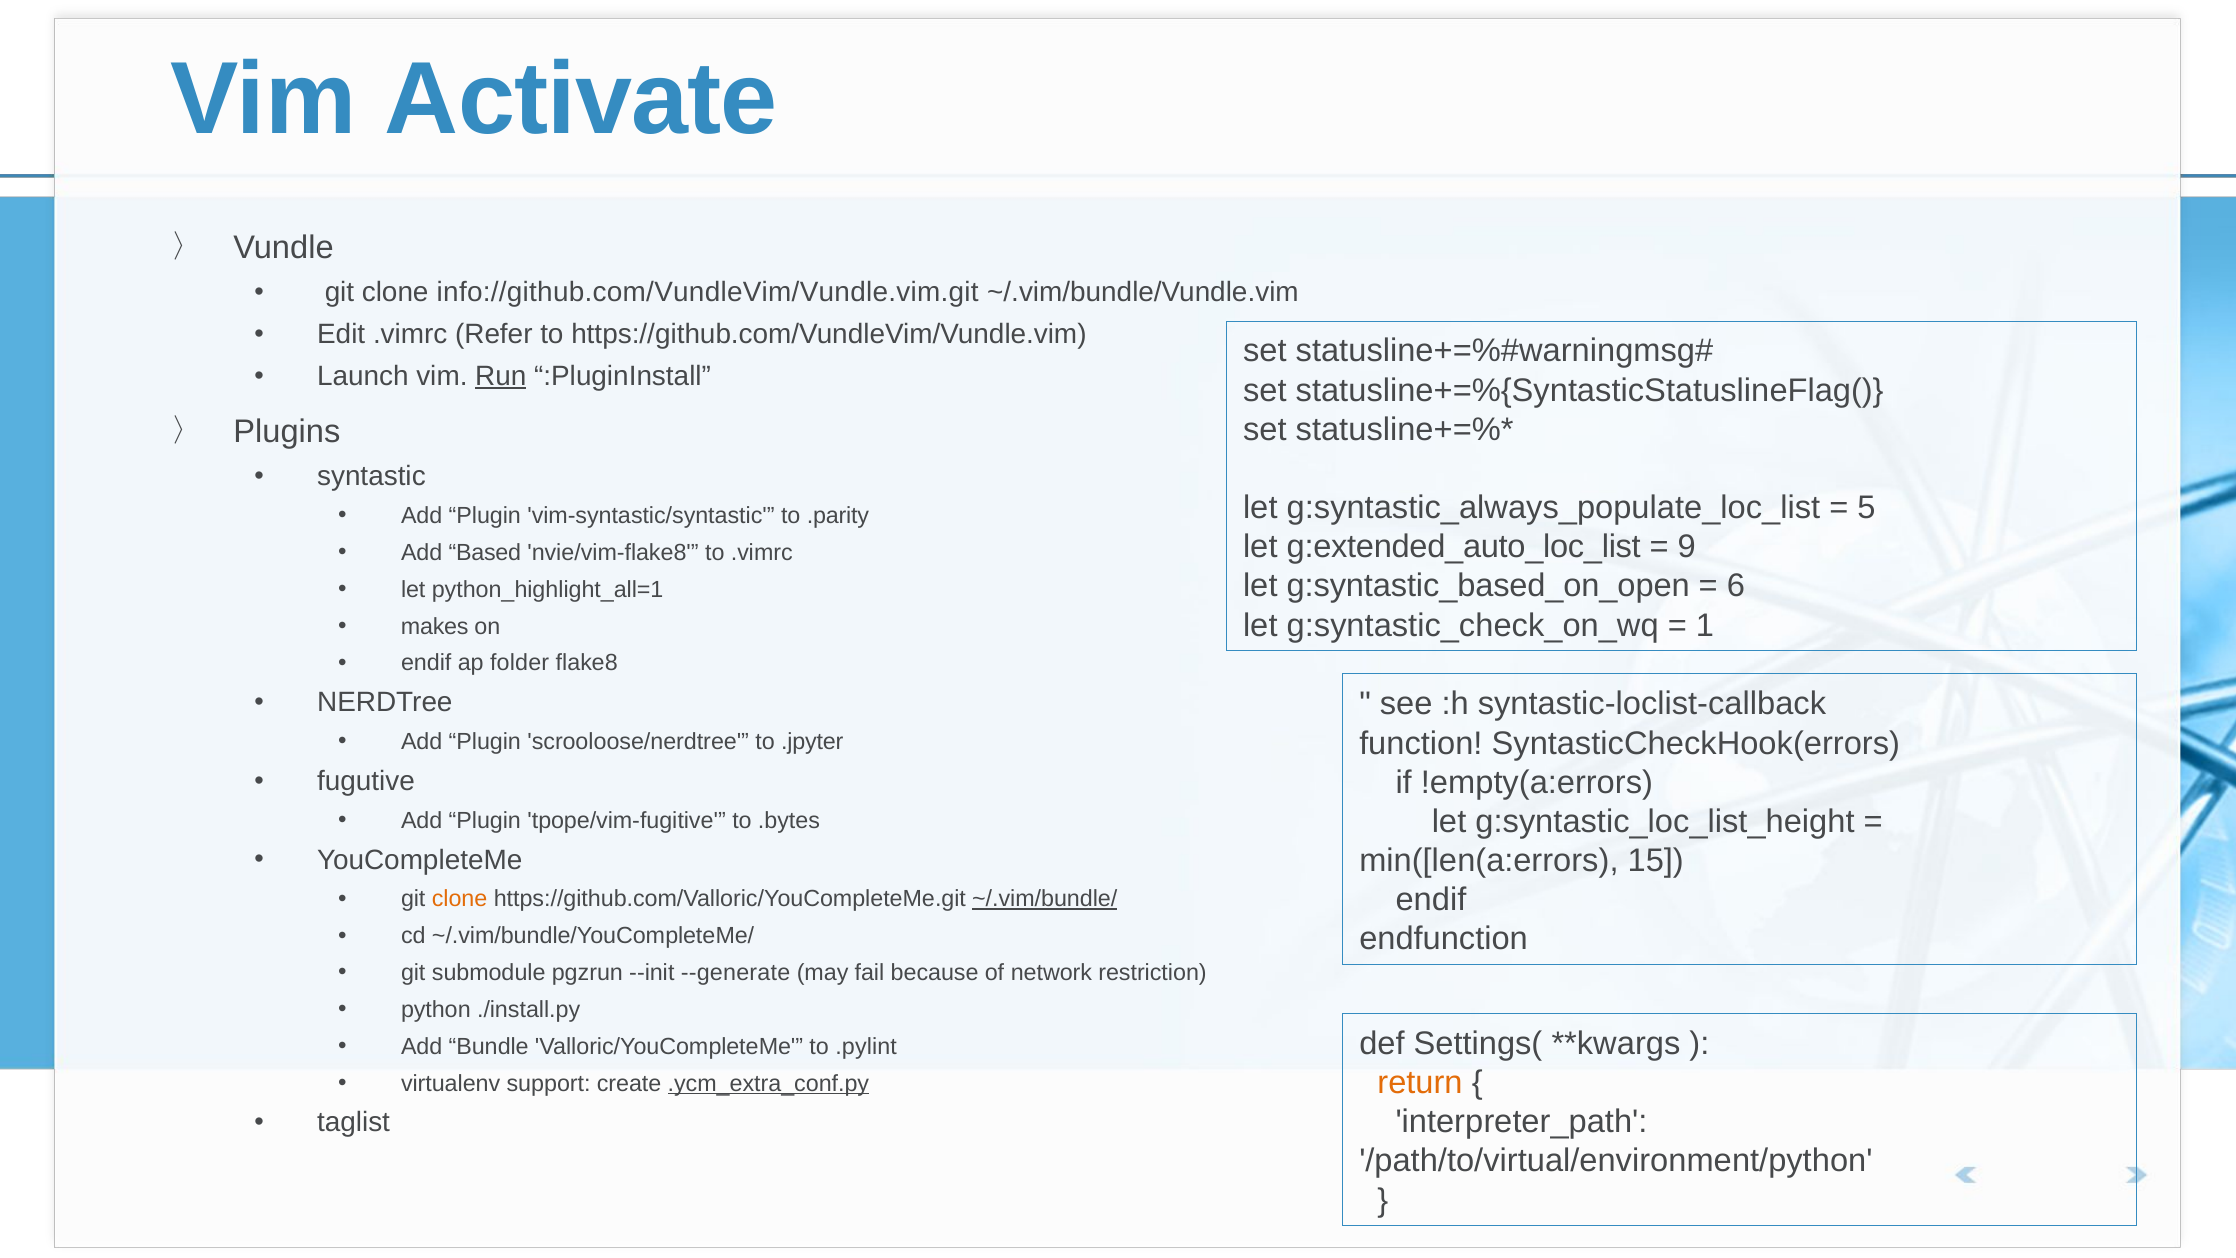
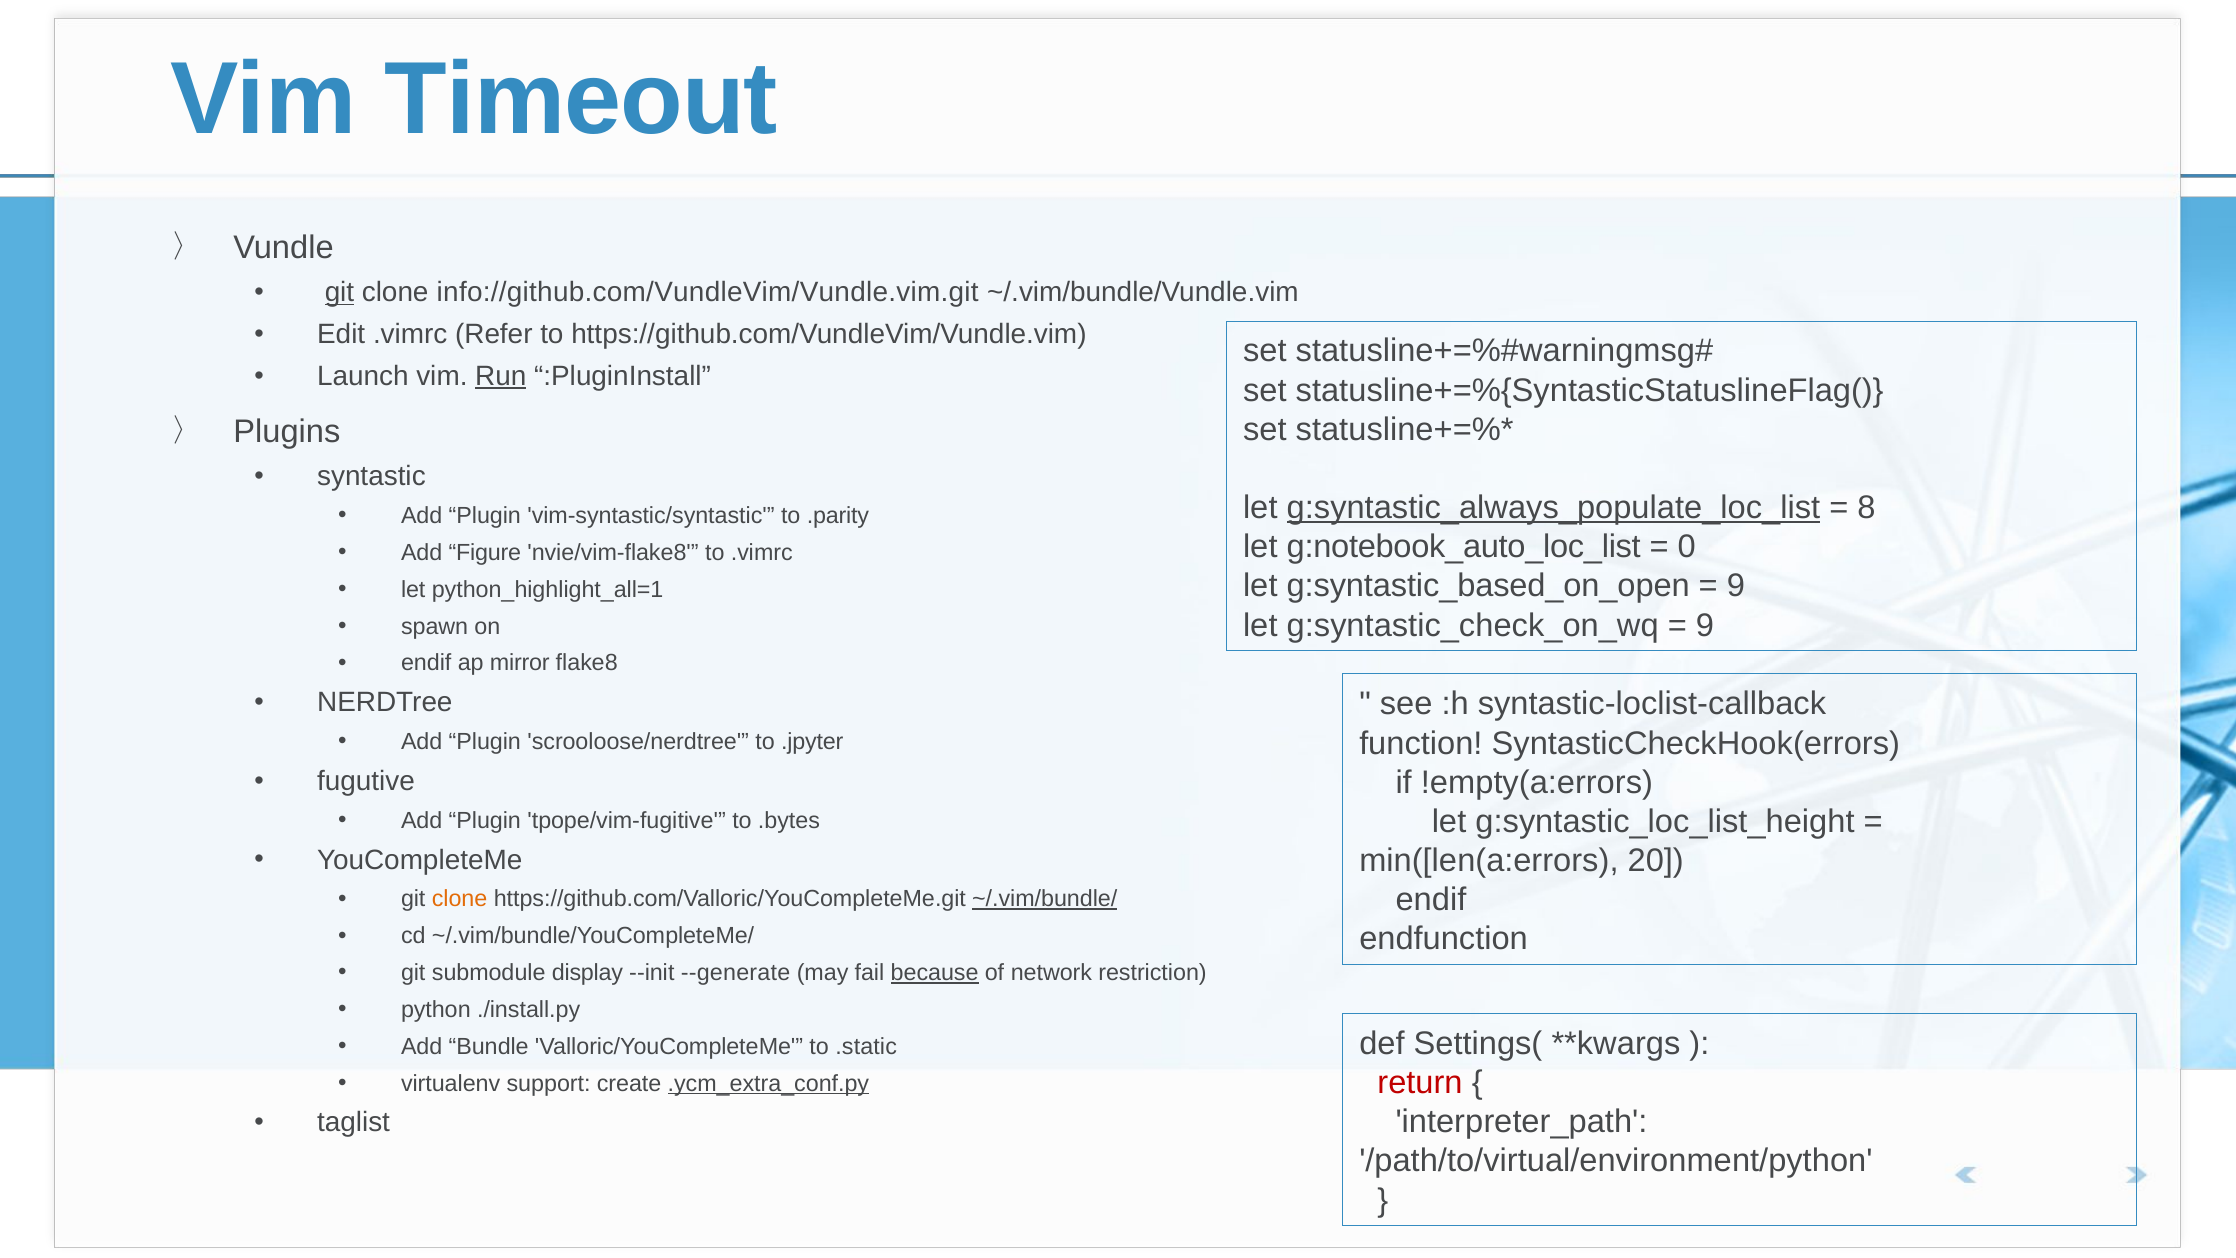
Activate: Activate -> Timeout
git at (339, 292) underline: none -> present
g:syntastic_always_populate_loc_list underline: none -> present
5: 5 -> 8
g:extended_auto_loc_list: g:extended_auto_loc_list -> g:notebook_auto_loc_list
9: 9 -> 0
Based: Based -> Figure
6 at (1736, 586): 6 -> 9
1 at (1705, 625): 1 -> 9
makes: makes -> spawn
folder: folder -> mirror
15: 15 -> 20
pgzrun: pgzrun -> display
because underline: none -> present
.pylint: .pylint -> .static
return colour: orange -> red
